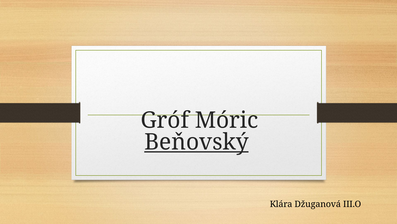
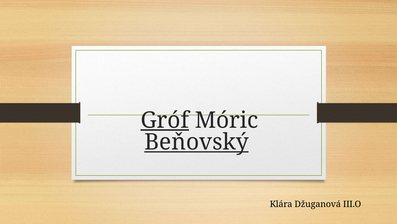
Gróf underline: none -> present
